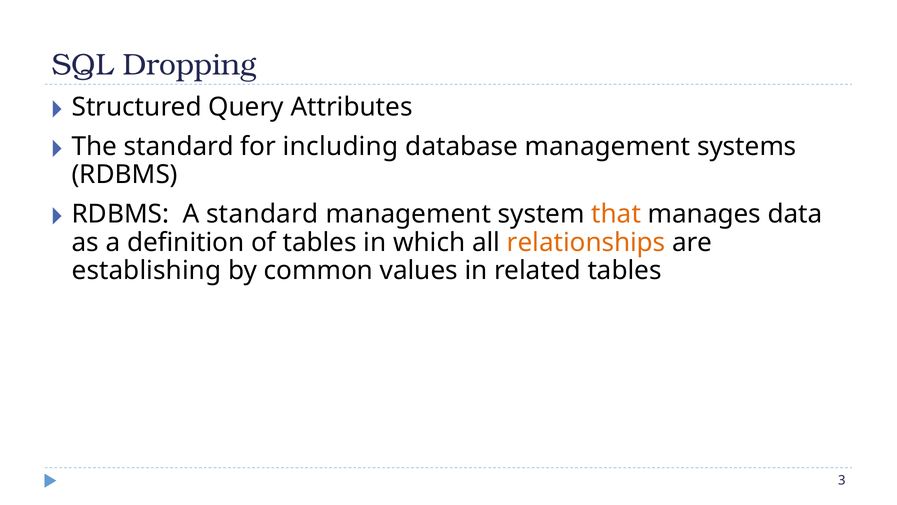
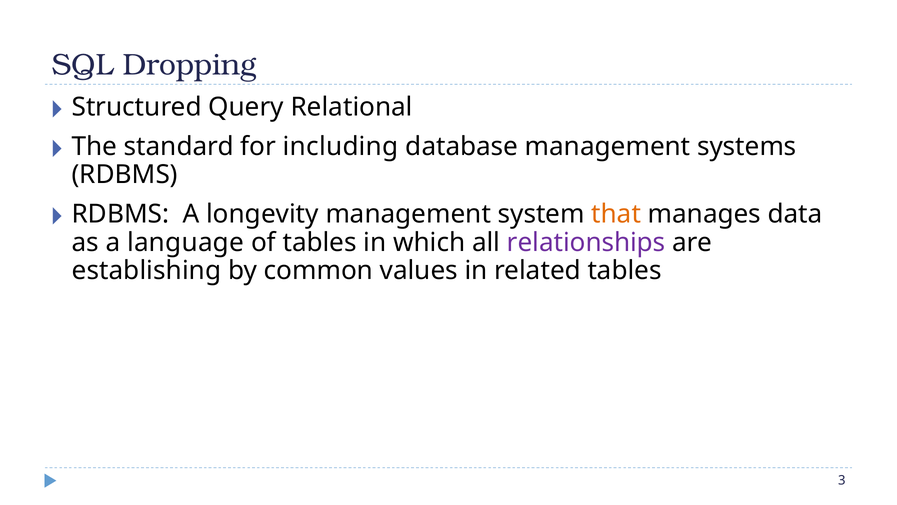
Attributes: Attributes -> Relational
A standard: standard -> longevity
definition: definition -> language
relationships colour: orange -> purple
